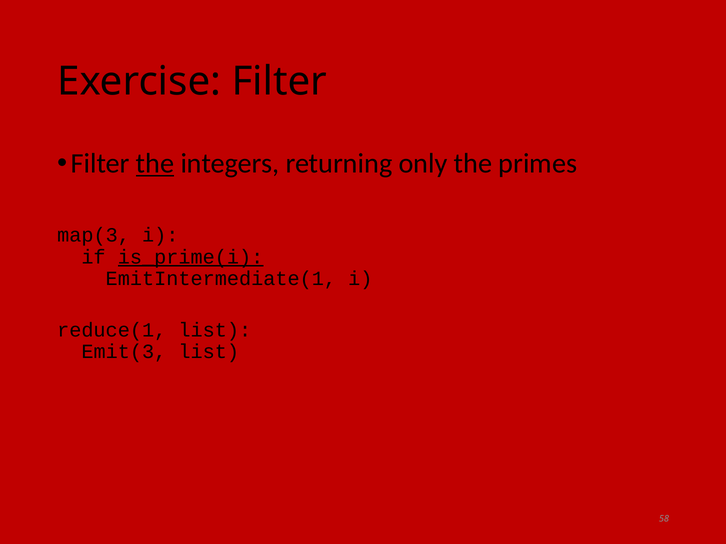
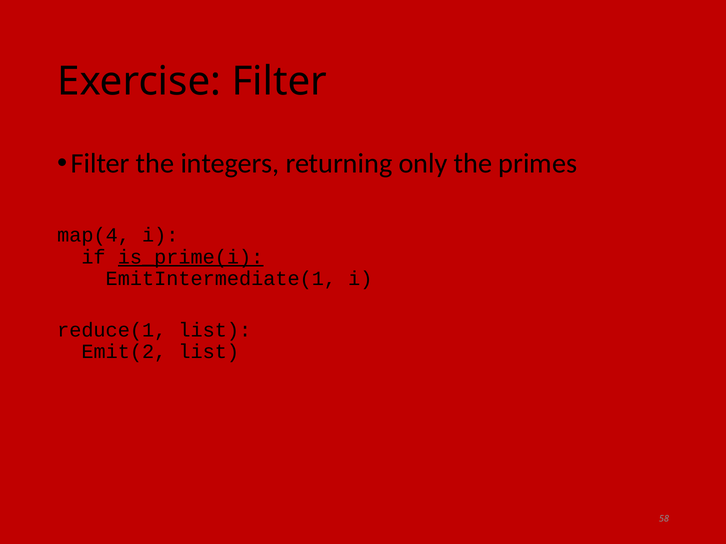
the at (155, 164) underline: present -> none
map(3: map(3 -> map(4
Emit(3: Emit(3 -> Emit(2
